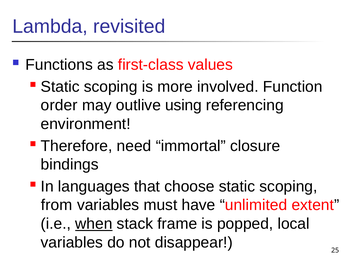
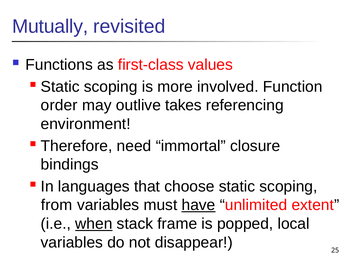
Lambda: Lambda -> Mutually
using: using -> takes
have underline: none -> present
